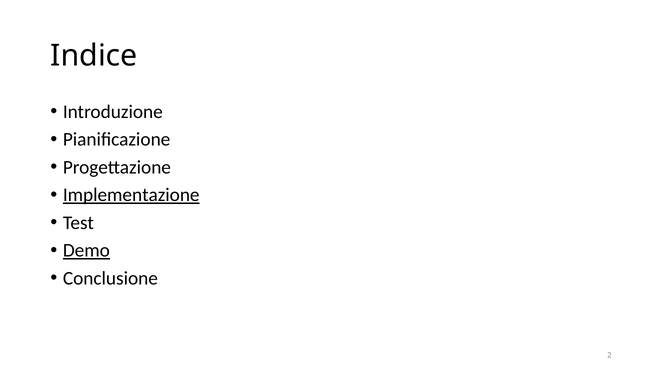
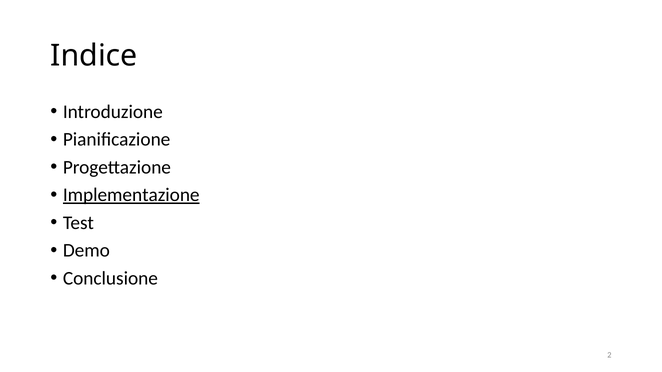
Demo underline: present -> none
